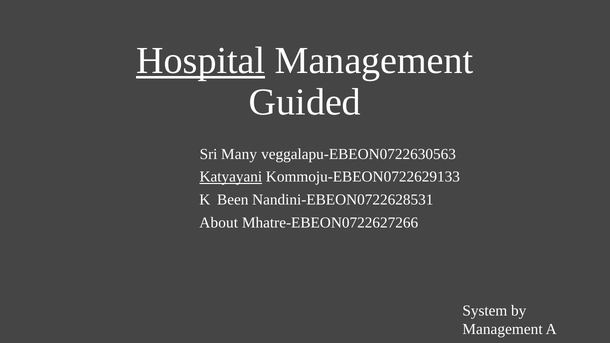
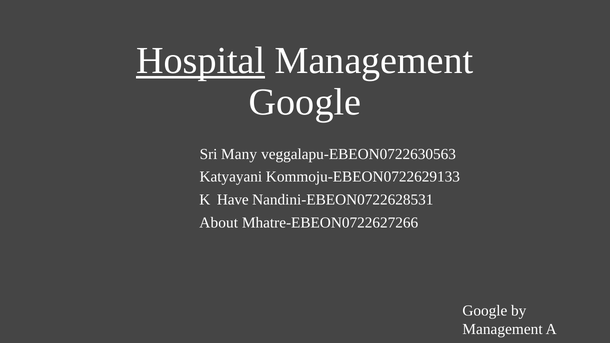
Guided at (305, 102): Guided -> Google
Katyayani underline: present -> none
Been: Been -> Have
System at (485, 311): System -> Google
